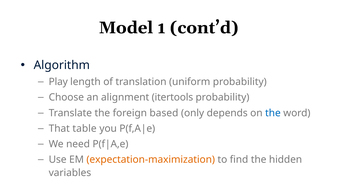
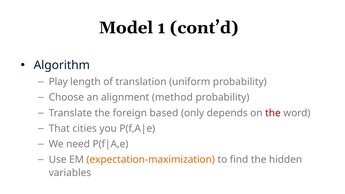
itertools: itertools -> method
the at (273, 113) colour: blue -> red
table: table -> cities
